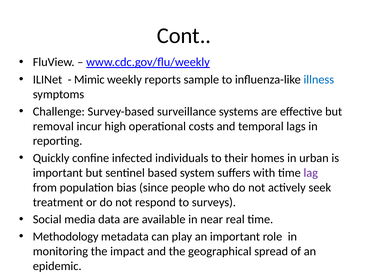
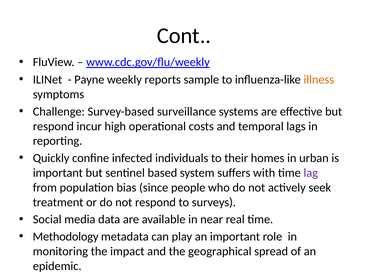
Mimic: Mimic -> Payne
illness colour: blue -> orange
removal at (53, 126): removal -> respond
